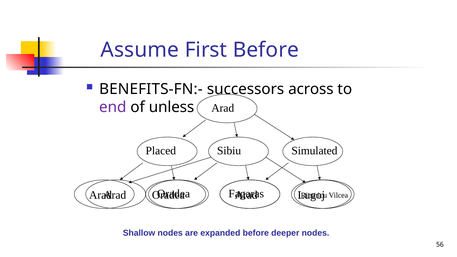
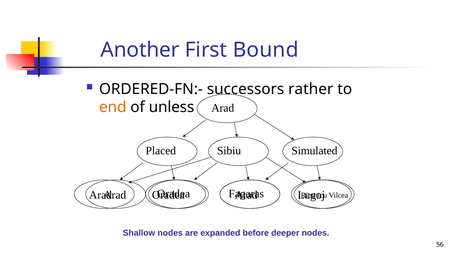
Assume: Assume -> Another
First Before: Before -> Bound
BENEFITS-FN:-: BENEFITS-FN:- -> ORDERED-FN:-
across: across -> rather
end colour: purple -> orange
